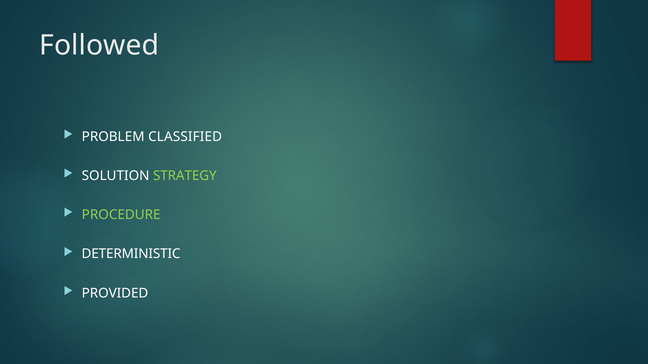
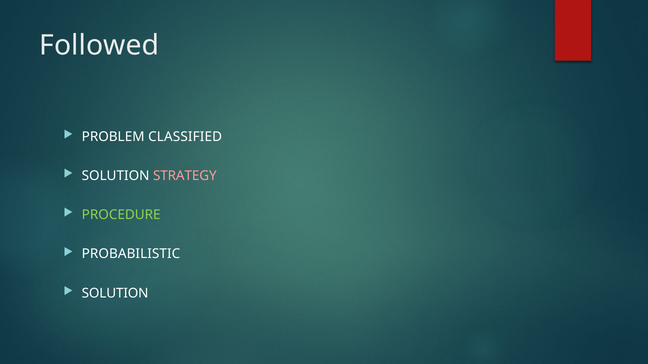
STRATEGY colour: light green -> pink
DETERMINISTIC: DETERMINISTIC -> PROBABILISTIC
PROVIDED at (115, 293): PROVIDED -> SOLUTION
